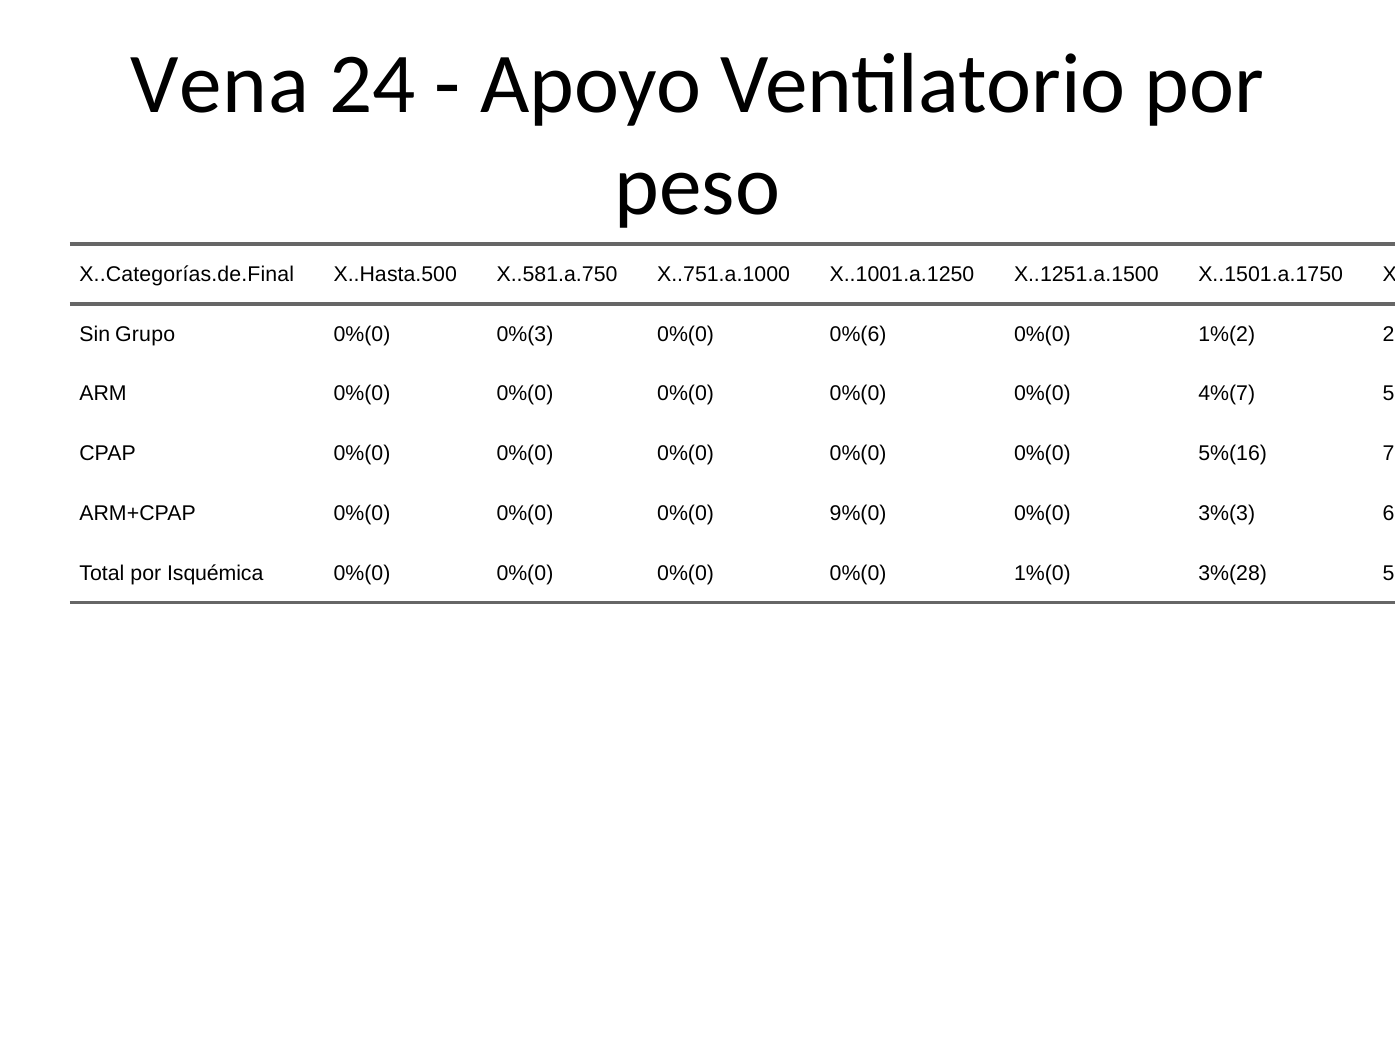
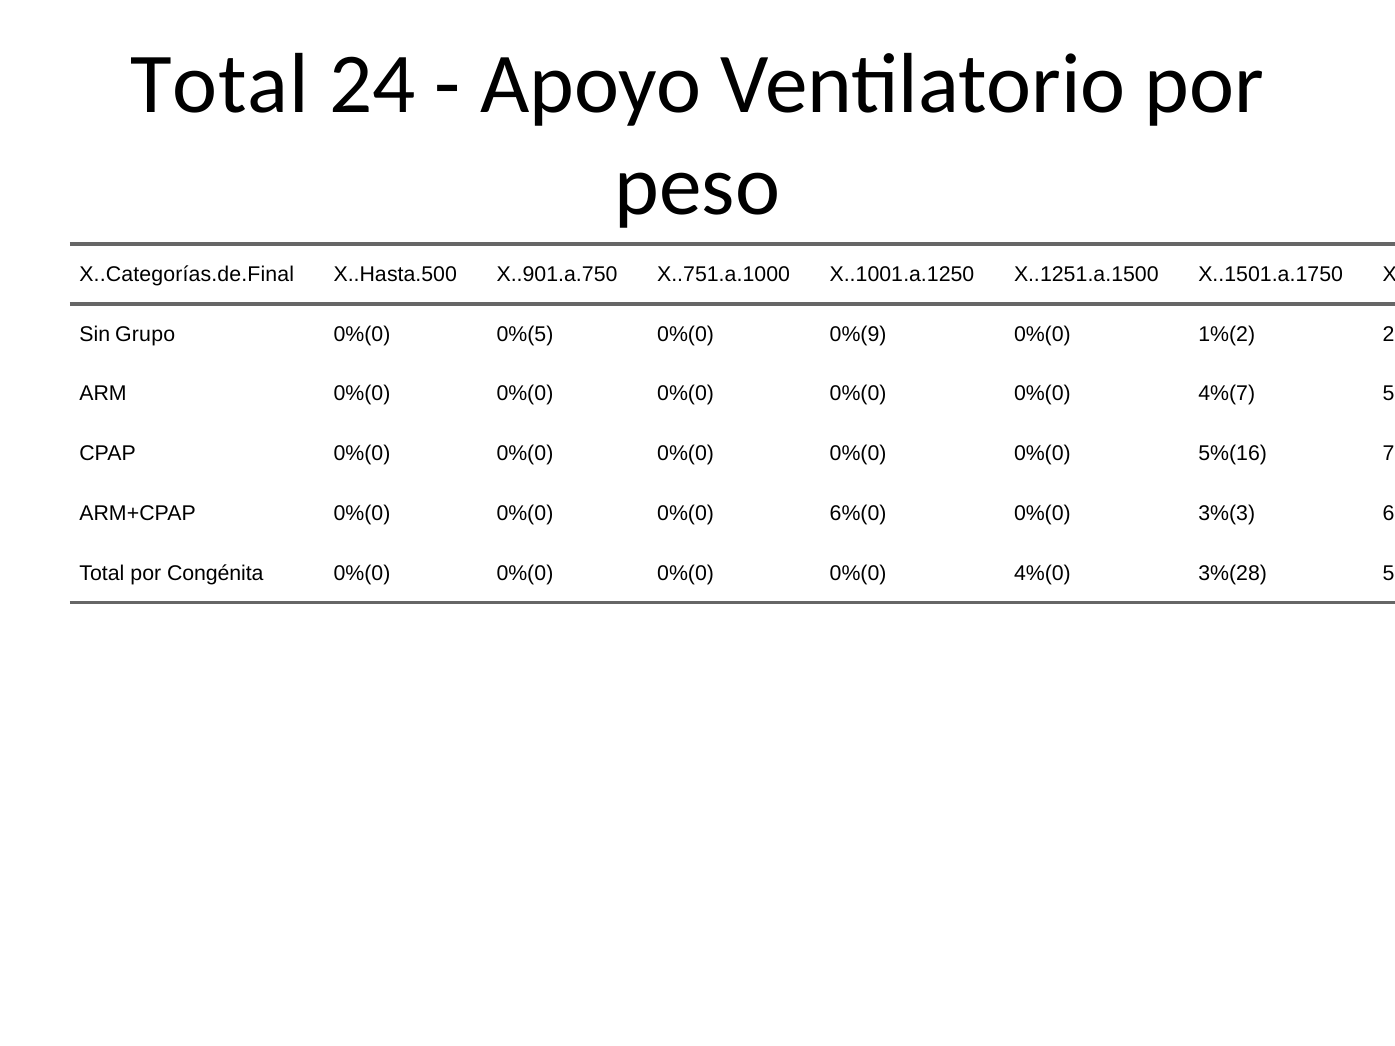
Vena at (219, 84): Vena -> Total
X..581.a.750: X..581.a.750 -> X..901.a.750
0%(3: 0%(3 -> 0%(5
0%(6: 0%(6 -> 0%(9
9%(0: 9%(0 -> 6%(0
Isquémica: Isquémica -> Congénita
1%(0: 1%(0 -> 4%(0
